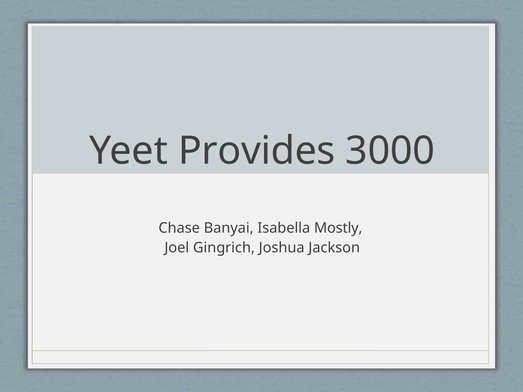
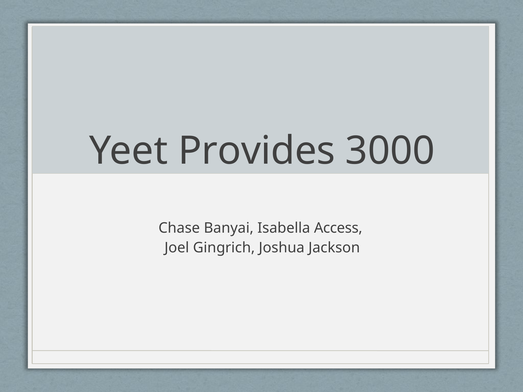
Mostly: Mostly -> Access
